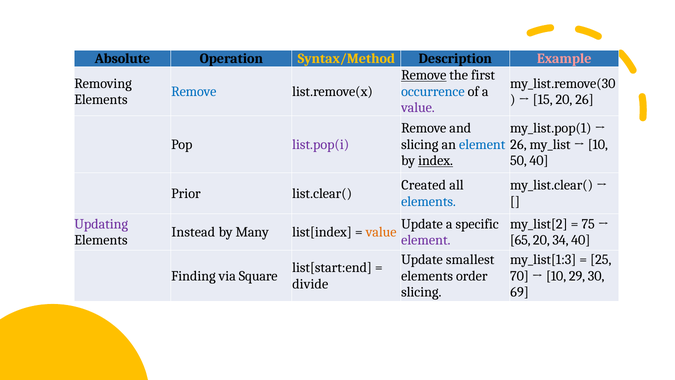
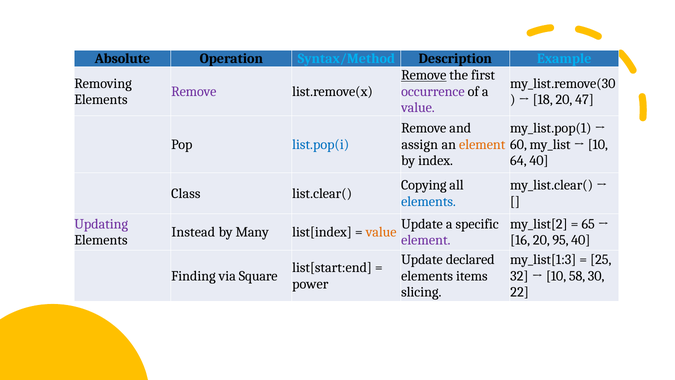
Syntax/Method colour: yellow -> light blue
Example colour: pink -> light blue
Remove at (194, 91) colour: blue -> purple
occurrence colour: blue -> purple
15: 15 -> 18
20 26: 26 -> 47
list.pop(i colour: purple -> blue
slicing at (420, 144): slicing -> assign
element at (482, 144) colour: blue -> orange
26 at (518, 144): 26 -> 60
index underline: present -> none
50: 50 -> 64
Created: Created -> Copying
Prior: Prior -> Class
75: 75 -> 65
65: 65 -> 16
34: 34 -> 95
smallest: smallest -> declared
order: order -> items
70: 70 -> 32
29: 29 -> 58
divide: divide -> power
69: 69 -> 22
